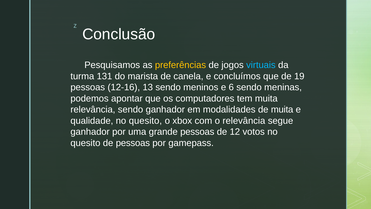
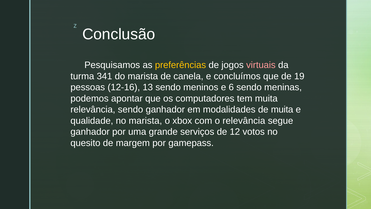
virtuais colour: light blue -> pink
131: 131 -> 341
qualidade no quesito: quesito -> marista
grande pessoas: pessoas -> serviços
de pessoas: pessoas -> margem
